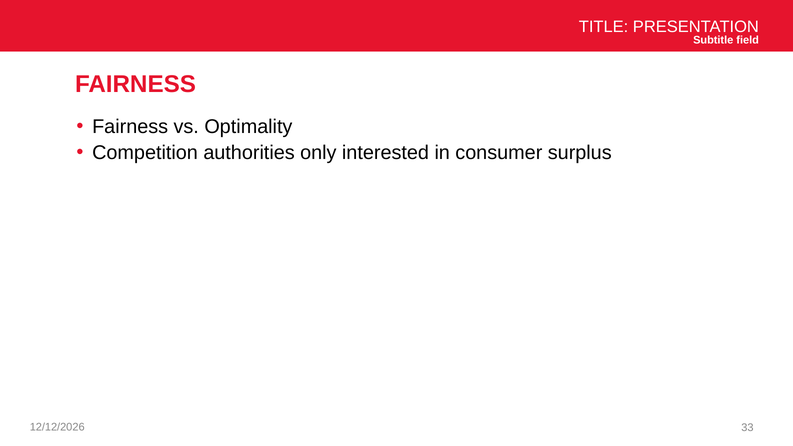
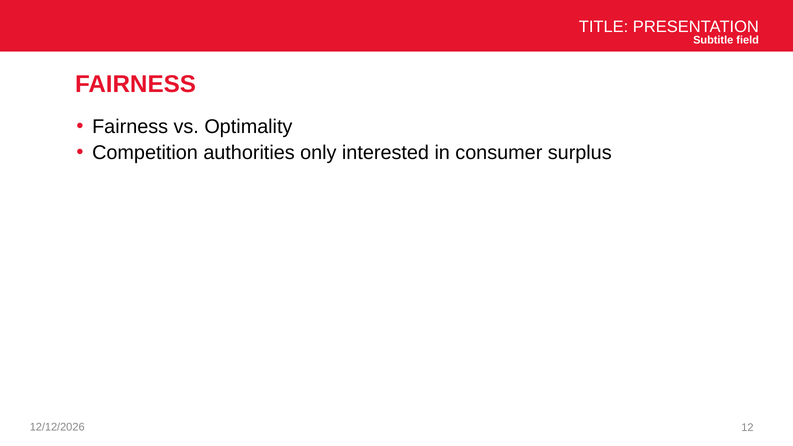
33: 33 -> 12
